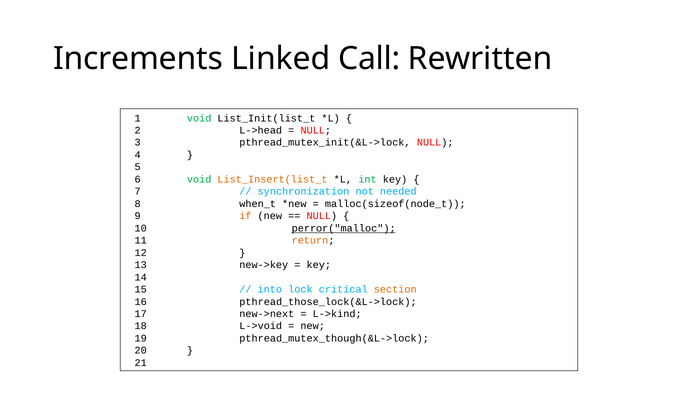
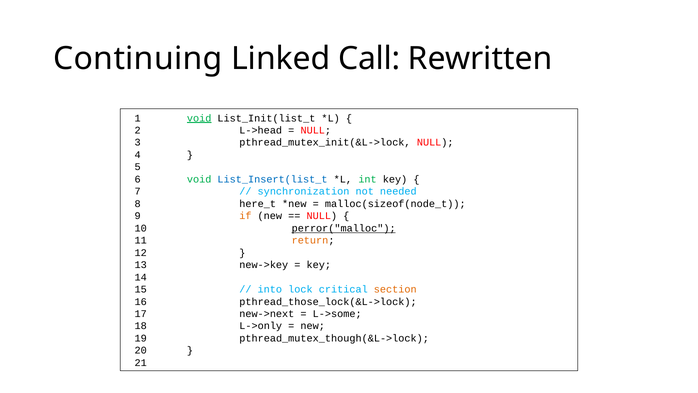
Increments: Increments -> Continuing
void at (199, 118) underline: none -> present
List_Insert(list_t colour: orange -> blue
when_t: when_t -> here_t
L->kind: L->kind -> L->some
L->void: L->void -> L->only
